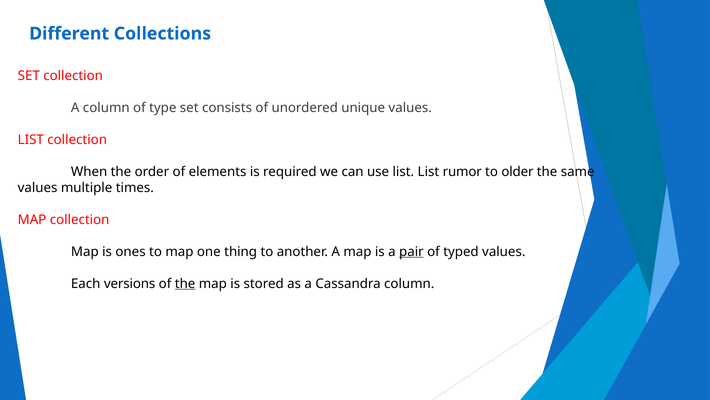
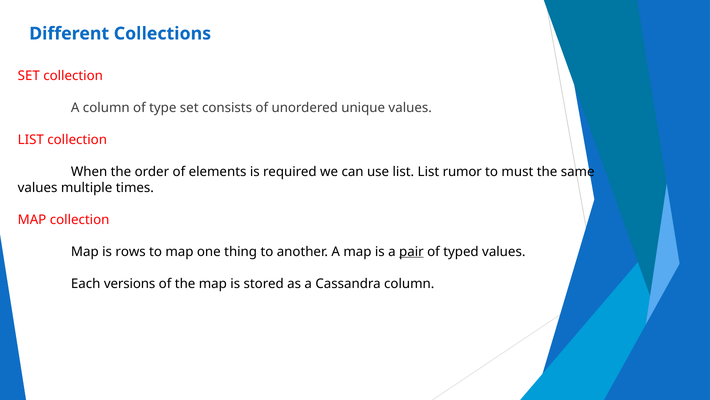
older: older -> must
ones: ones -> rows
the at (185, 283) underline: present -> none
